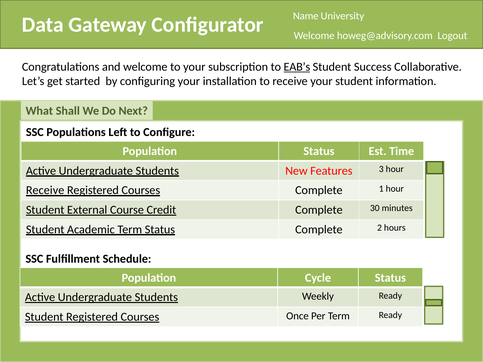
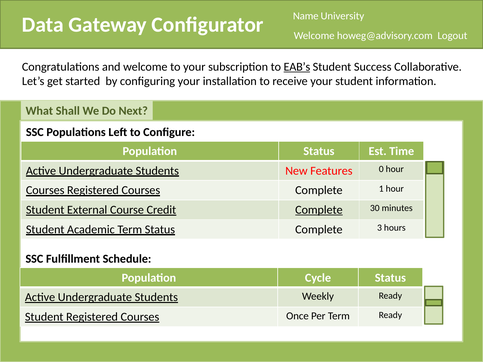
3: 3 -> 0
Receive at (45, 190): Receive -> Courses
Complete at (319, 210) underline: none -> present
2: 2 -> 3
